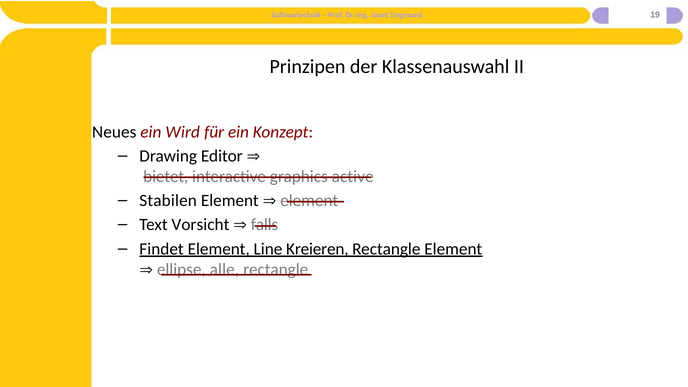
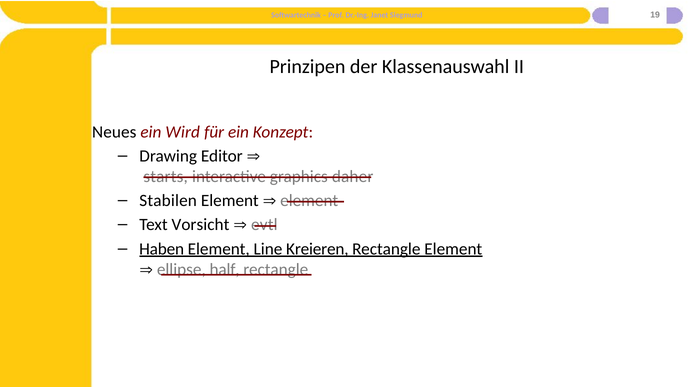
bietet: bietet -> starts
active: active -> daher
falls: falls -> evtl
Findet: Findet -> Haben
alle: alle -> half
